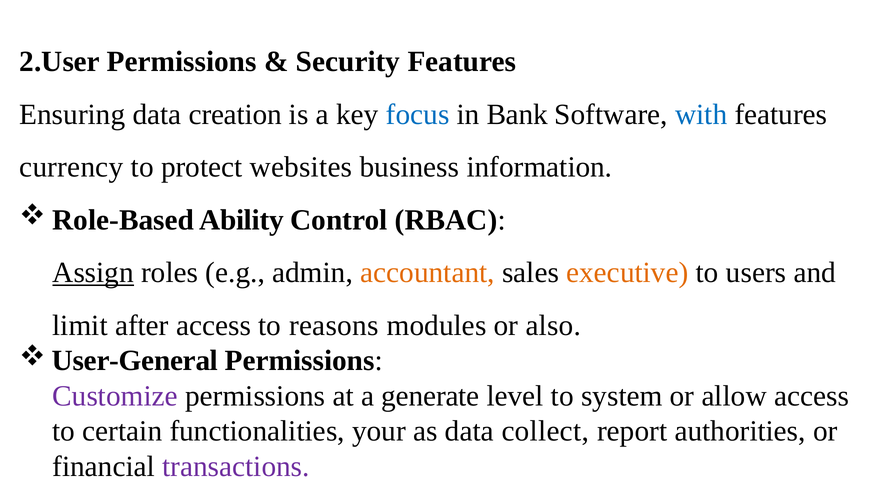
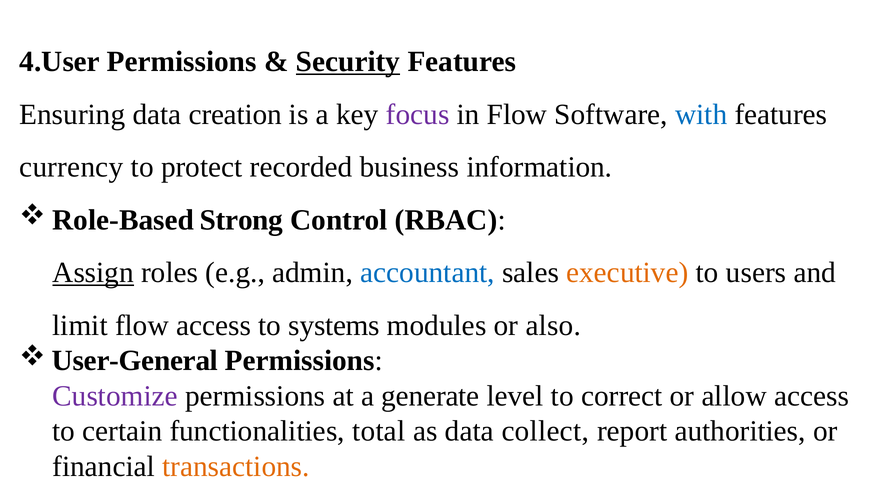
2.User: 2.User -> 4.User
Security underline: none -> present
focus colour: blue -> purple
in Bank: Bank -> Flow
websites: websites -> recorded
Ability: Ability -> Strong
accountant colour: orange -> blue
limit after: after -> flow
reasons: reasons -> systems
system: system -> correct
your: your -> total
transactions colour: purple -> orange
